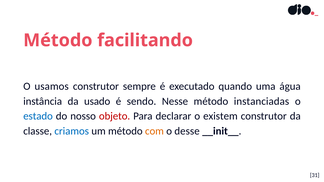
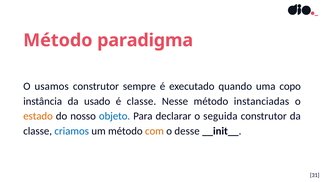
facilitando: facilitando -> paradigma
água: água -> copo
é sendo: sendo -> classe
estado colour: blue -> orange
objeto colour: red -> blue
existem: existem -> seguida
